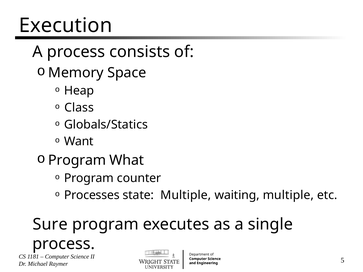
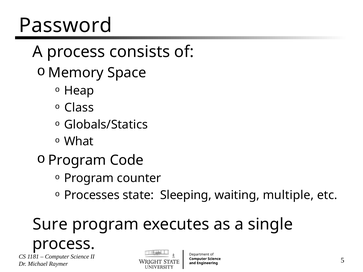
Execution: Execution -> Password
Want: Want -> What
What: What -> Code
state Multiple: Multiple -> Sleeping
